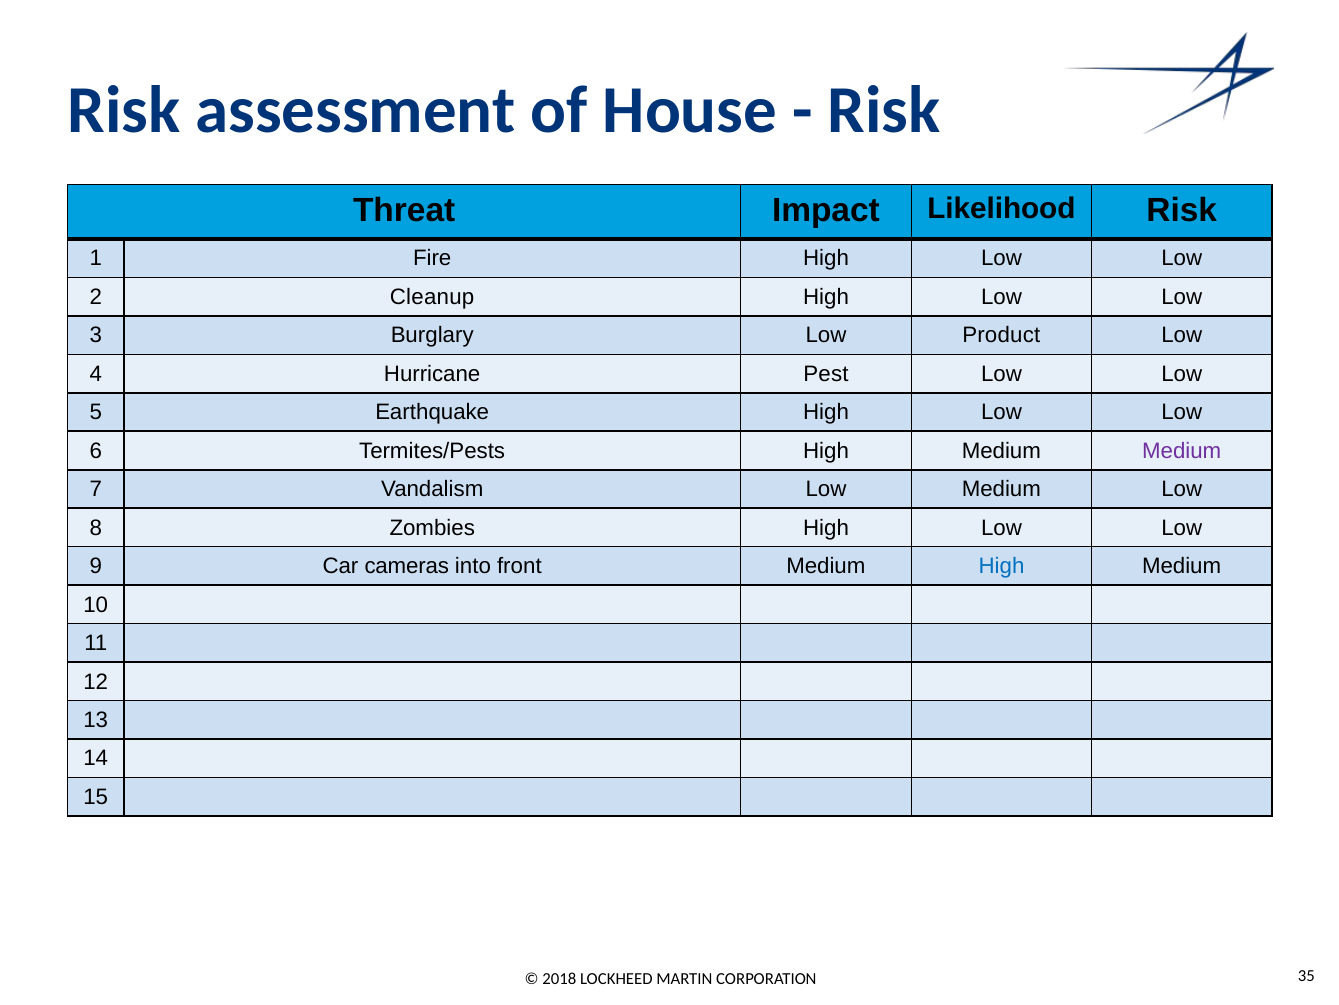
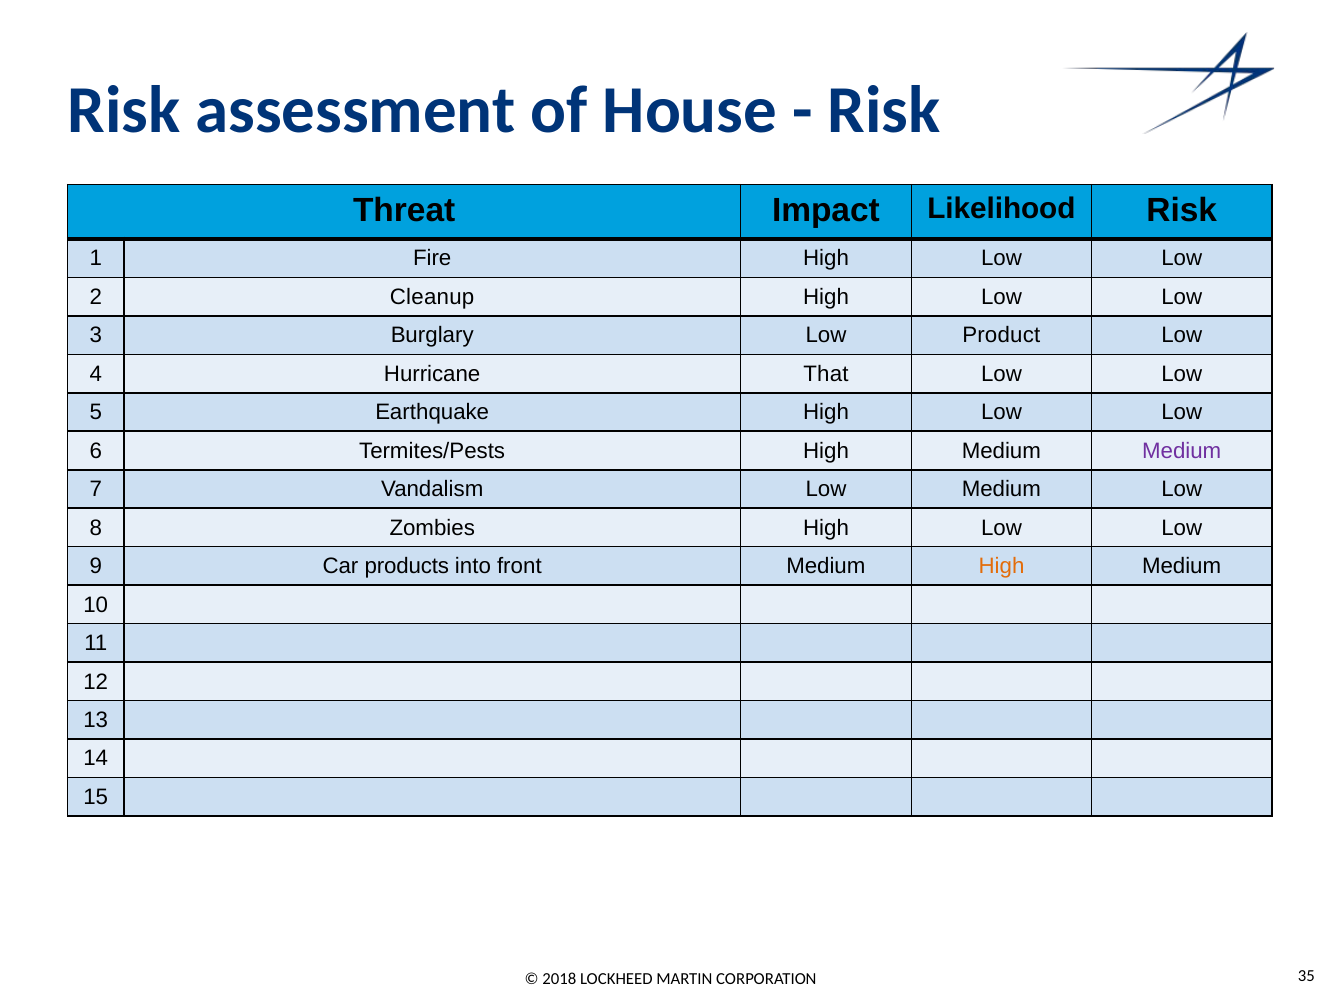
Pest: Pest -> That
cameras: cameras -> products
High at (1002, 566) colour: blue -> orange
